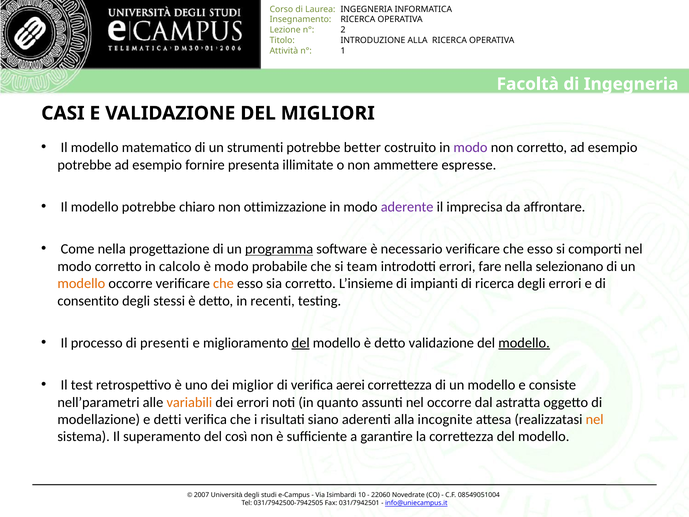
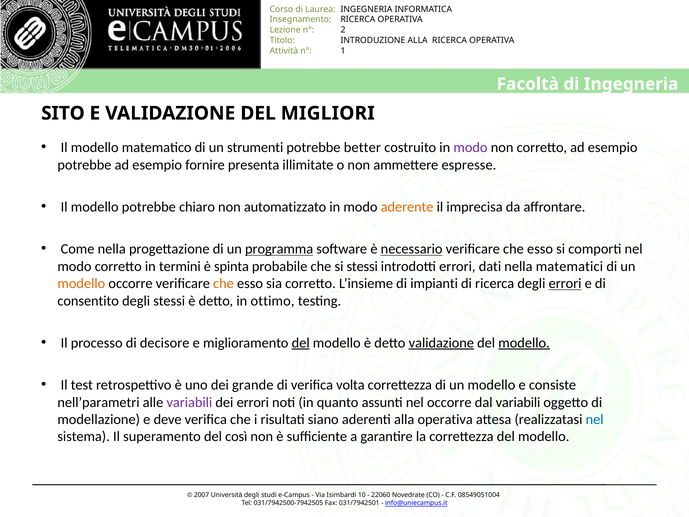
CASI: CASI -> SITO
ottimizzazione: ottimizzazione -> automatizzato
aderente colour: purple -> orange
necessario underline: none -> present
calcolo: calcolo -> termini
è modo: modo -> spinta
si team: team -> stessi
fare: fare -> dati
selezionano: selezionano -> matematici
errori at (565, 283) underline: none -> present
recenti: recenti -> ottimo
presenti: presenti -> decisore
validazione at (441, 343) underline: none -> present
miglior: miglior -> grande
aerei: aerei -> volta
variabili at (189, 402) colour: orange -> purple
dal astratta: astratta -> variabili
detti: detti -> deve
alla incognite: incognite -> operativa
nel at (595, 419) colour: orange -> blue
